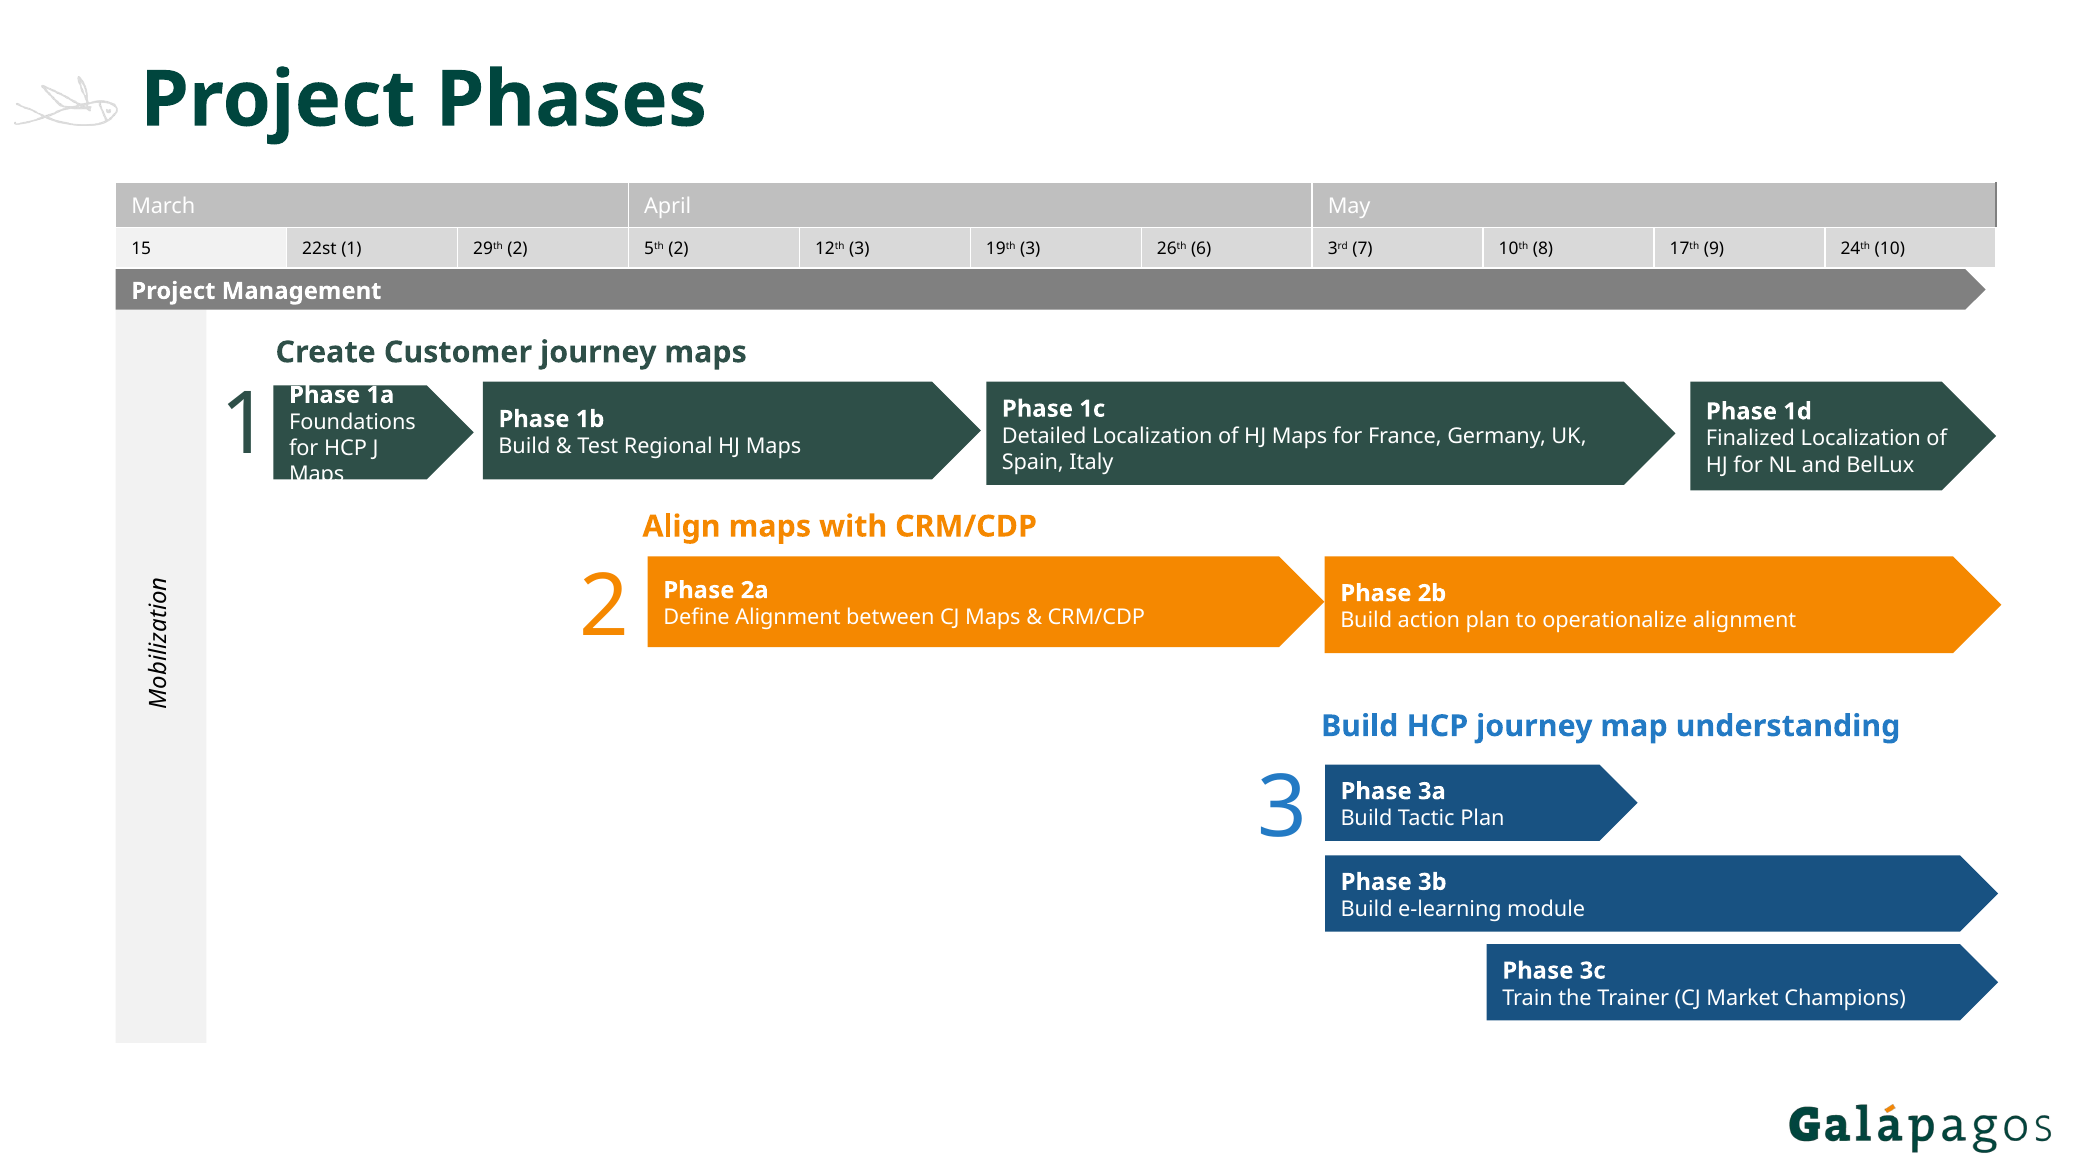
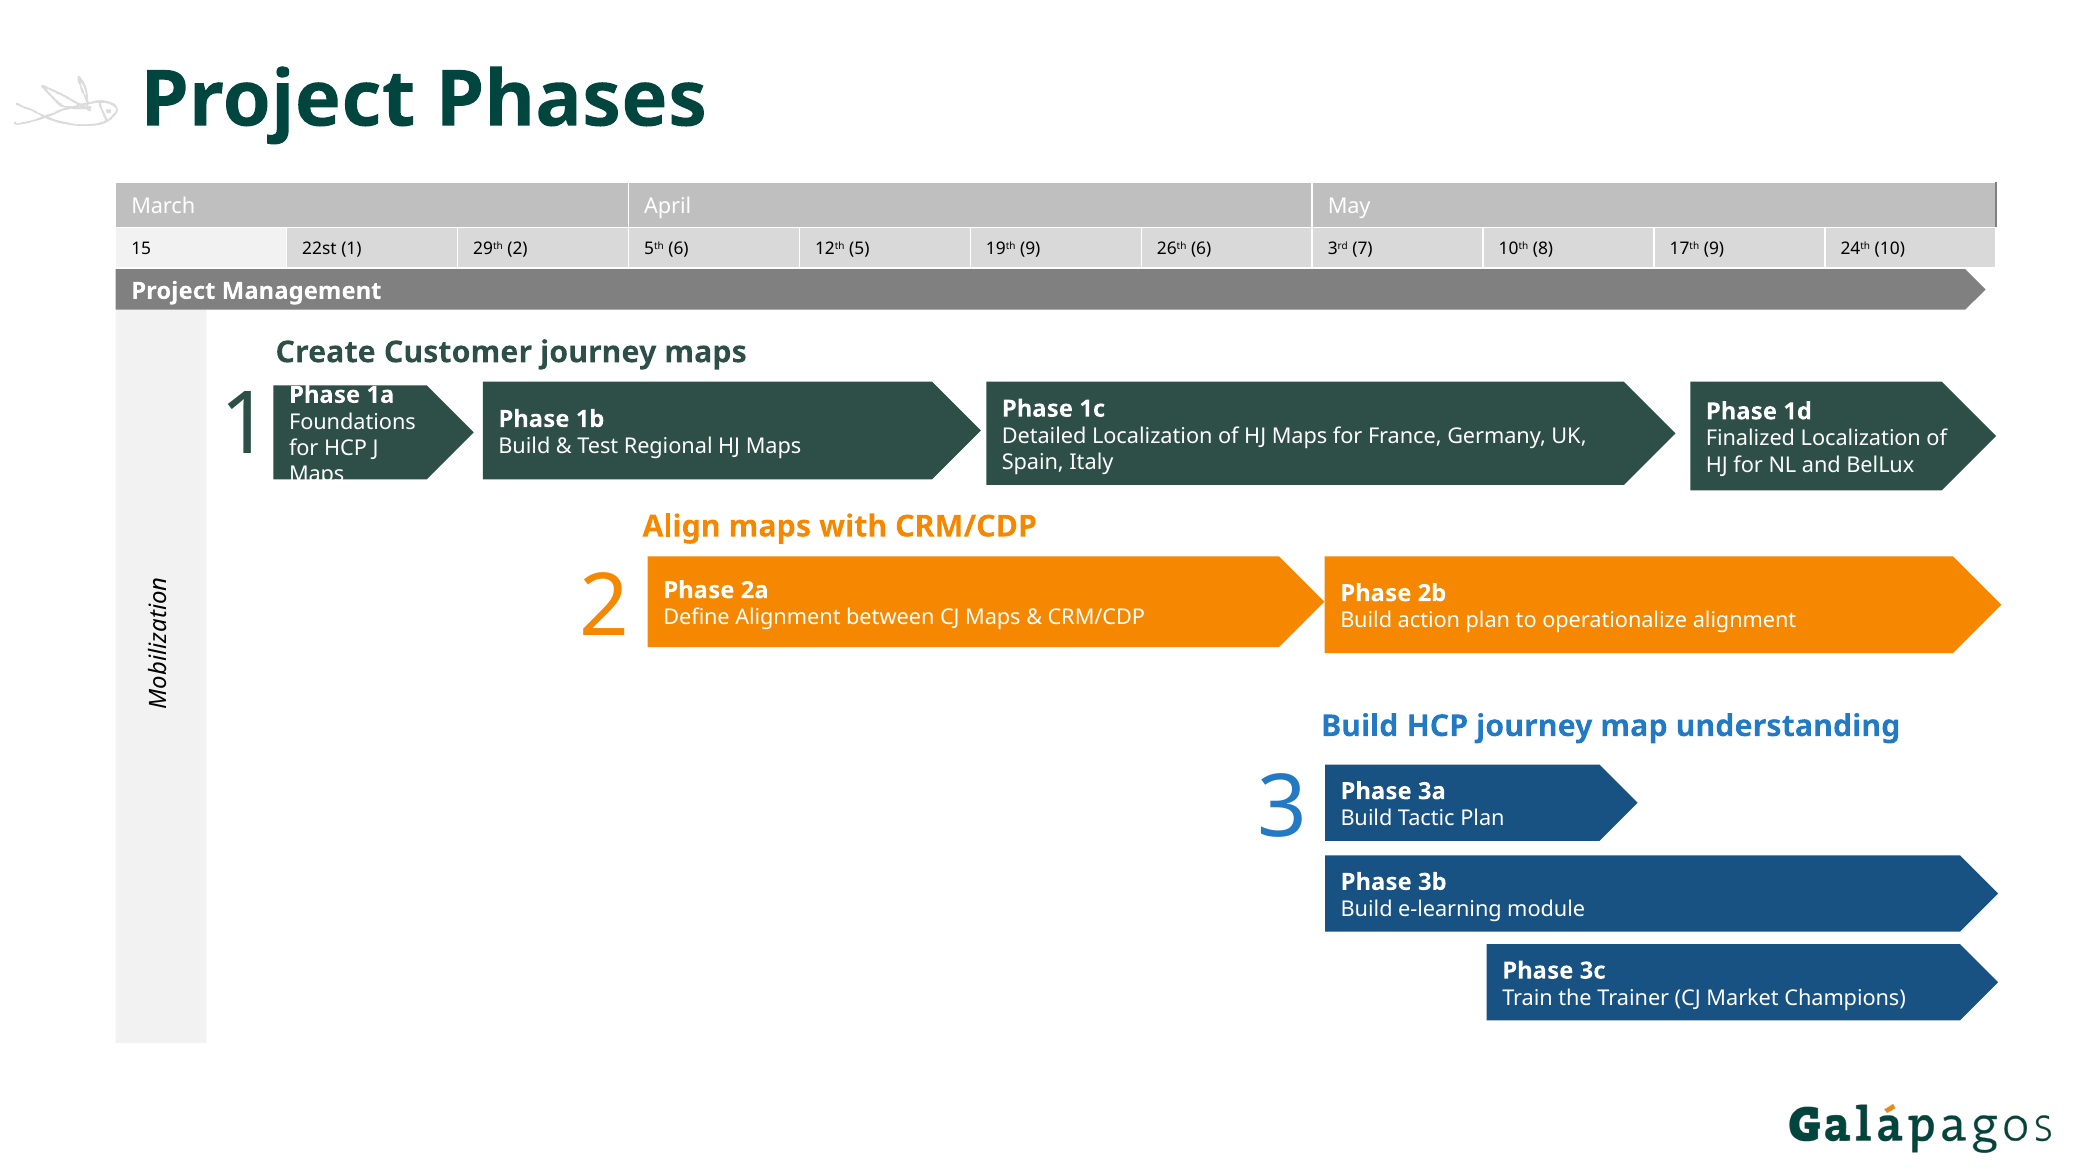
5th 2: 2 -> 6
12th 3: 3 -> 5
19th 3: 3 -> 9
